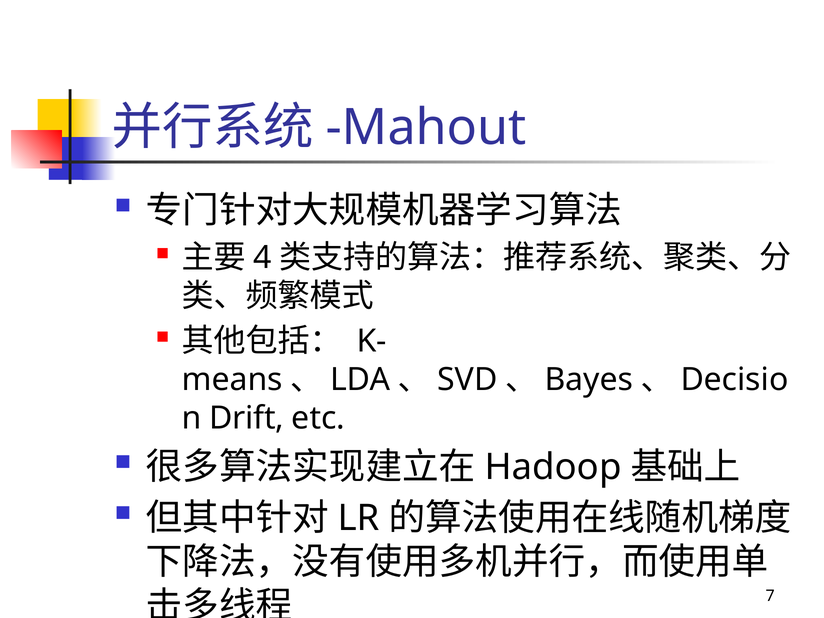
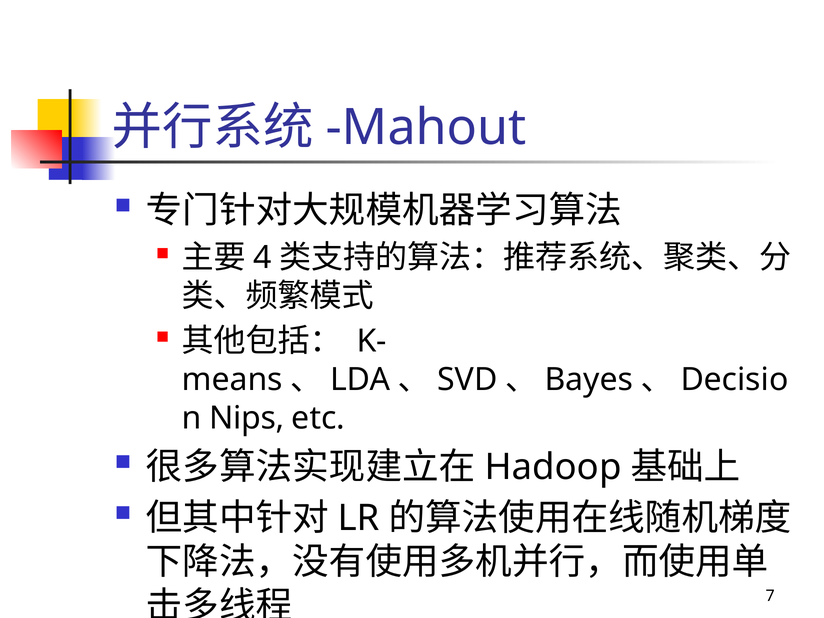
Drift: Drift -> Nips
